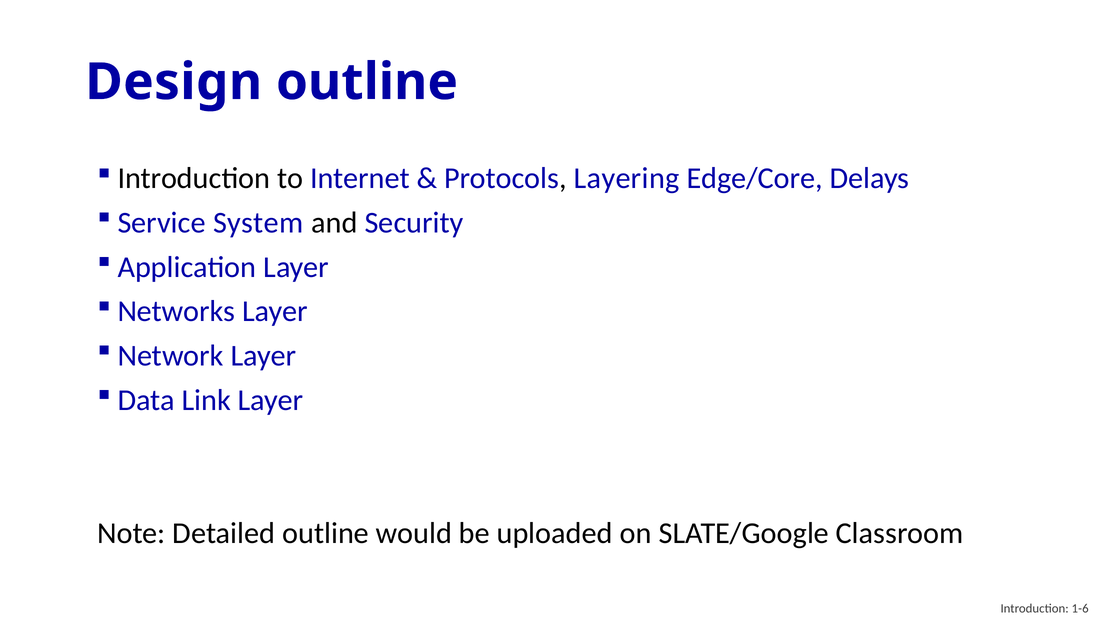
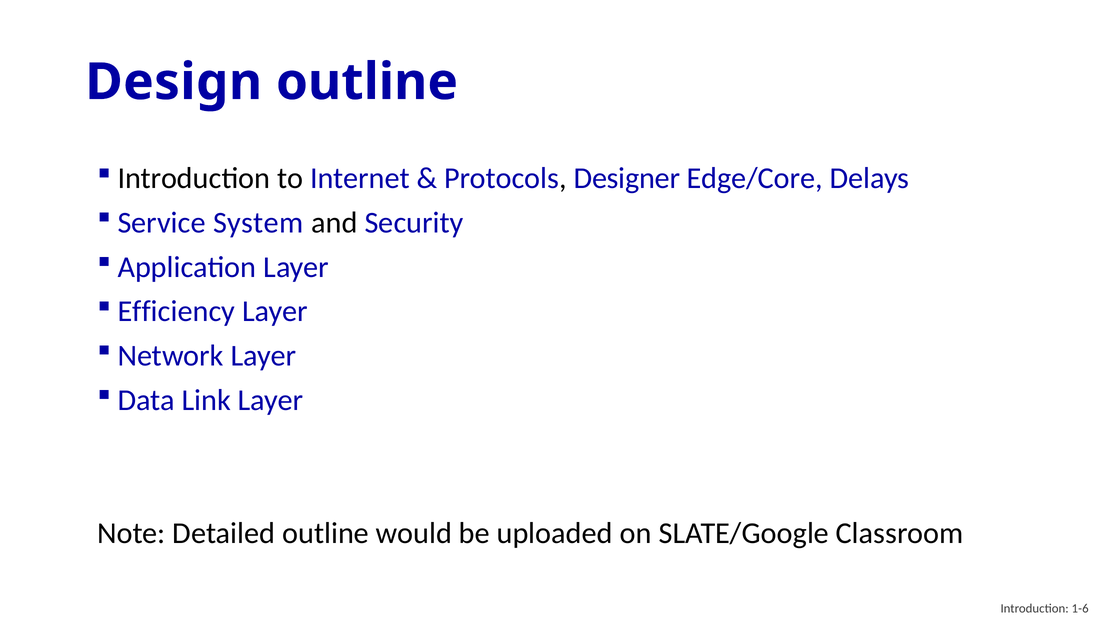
Layering: Layering -> Designer
Networks: Networks -> Efficiency
